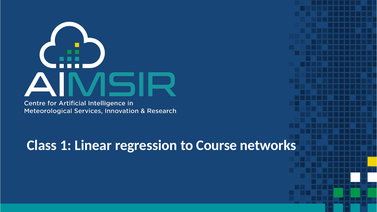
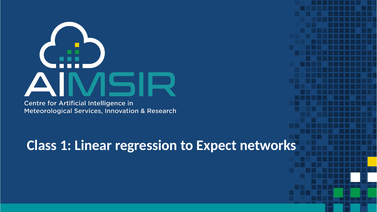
Course: Course -> Expect
